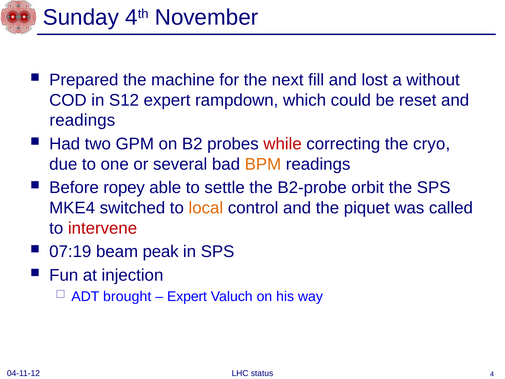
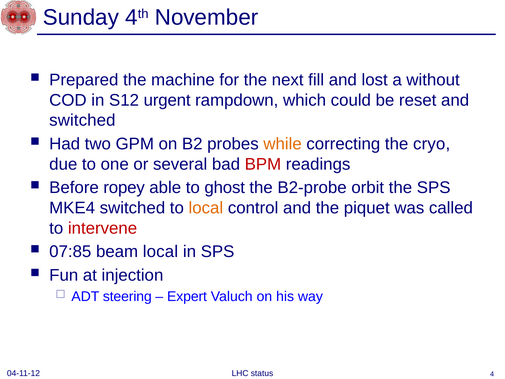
S12 expert: expert -> urgent
readings at (82, 120): readings -> switched
while colour: red -> orange
BPM colour: orange -> red
settle: settle -> ghost
07:19: 07:19 -> 07:85
beam peak: peak -> local
brought: brought -> steering
